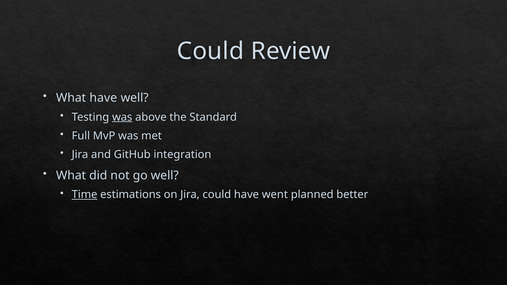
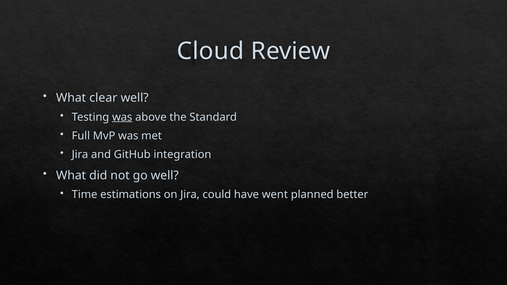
Could at (210, 51): Could -> Cloud
What have: have -> clear
Time underline: present -> none
